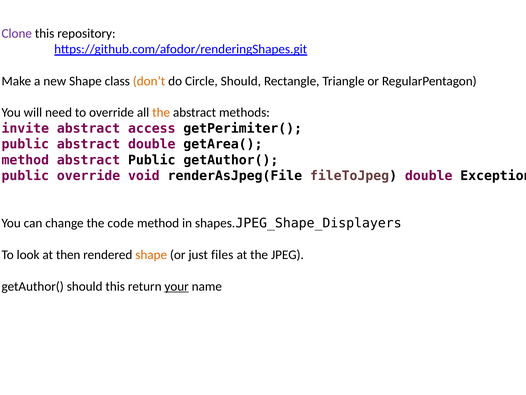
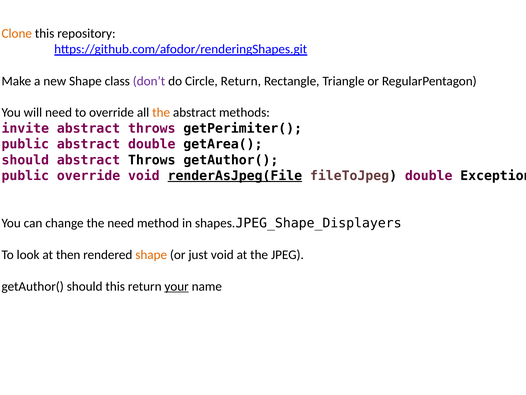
Clone colour: purple -> orange
don’t colour: orange -> purple
Circle Should: Should -> Return
access at (152, 128): access -> throws
method at (25, 160): method -> should
Public at (152, 160): Public -> Throws
renderAsJpeg(File underline: none -> present
the code: code -> need
just files: files -> void
